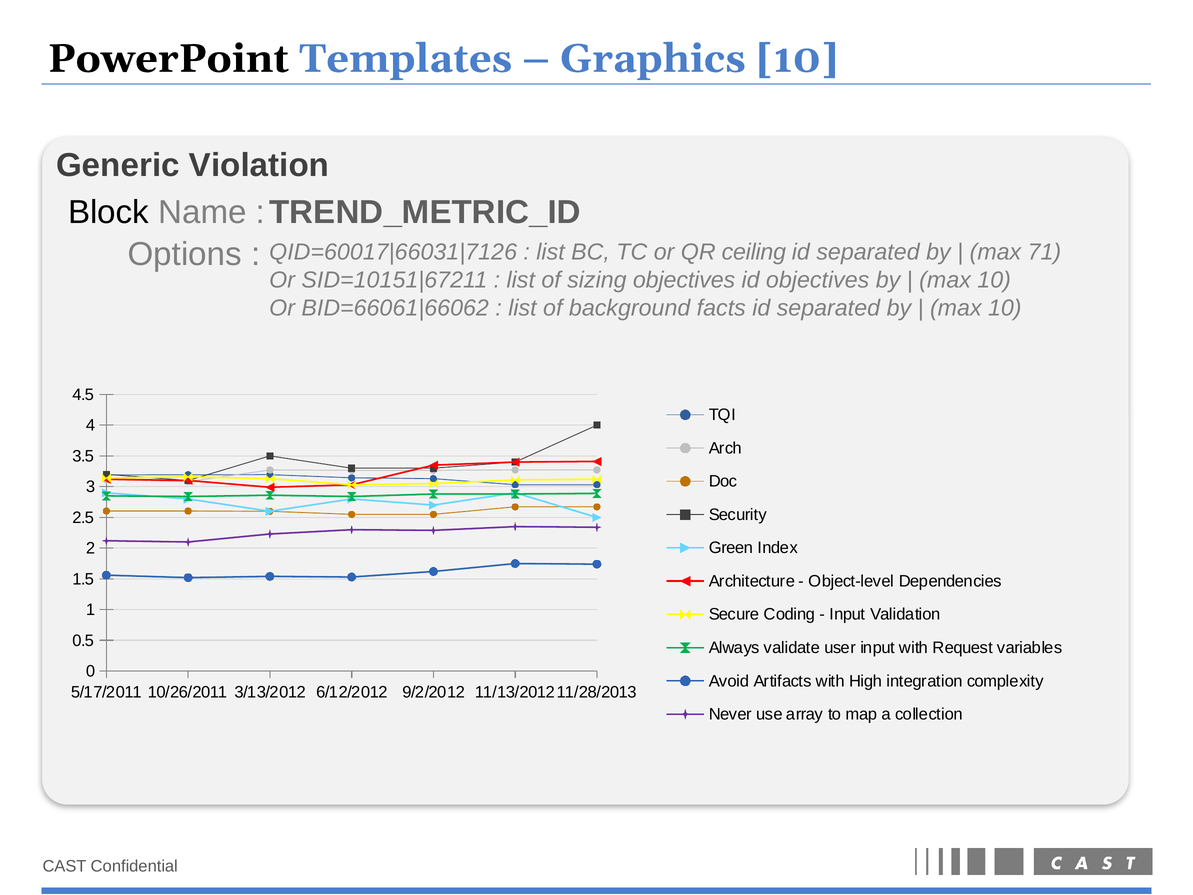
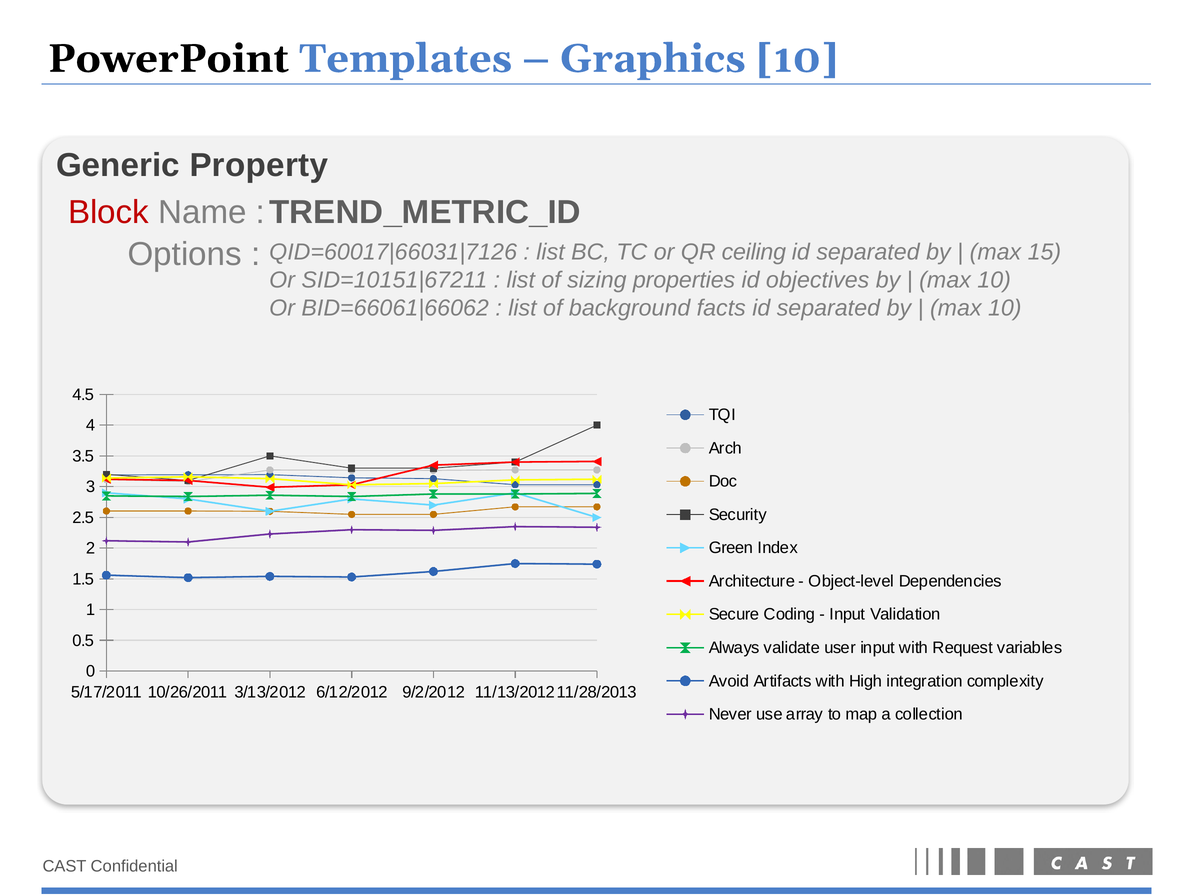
Violation: Violation -> Property
Block colour: black -> red
71: 71 -> 15
sizing objectives: objectives -> properties
